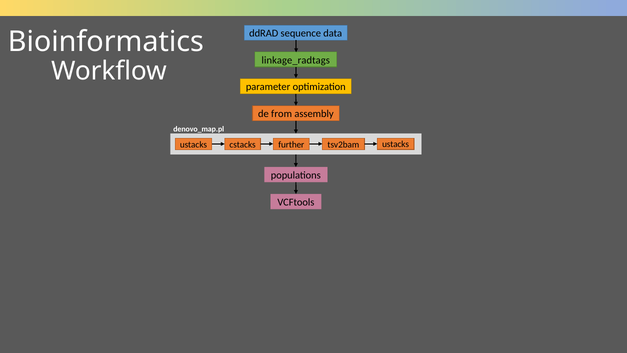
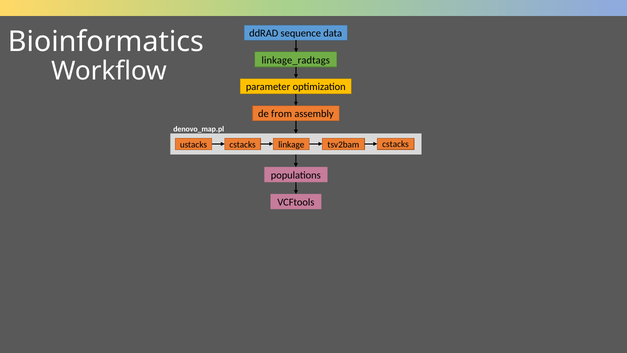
further: further -> linkage
tsv2bam ustacks: ustacks -> cstacks
